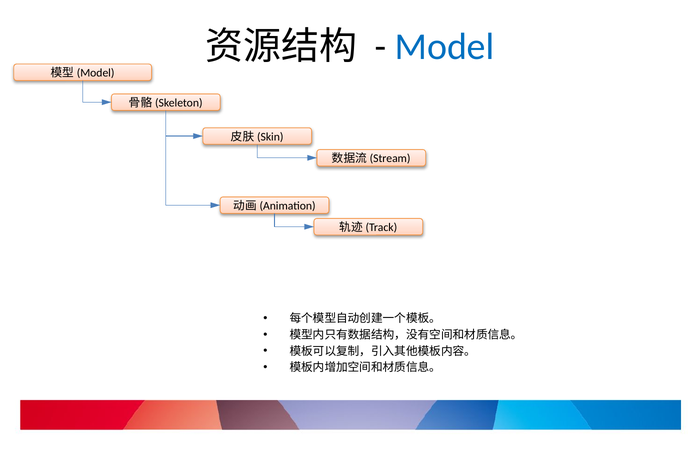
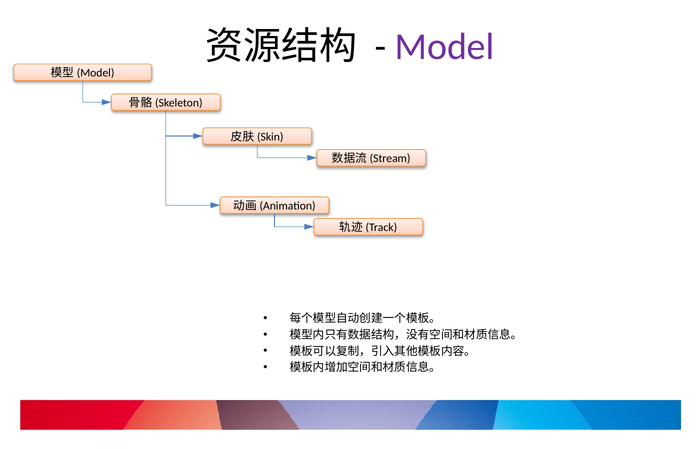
Model colour: blue -> purple
